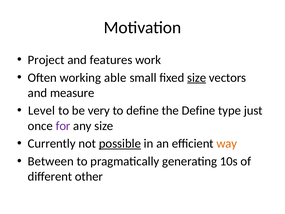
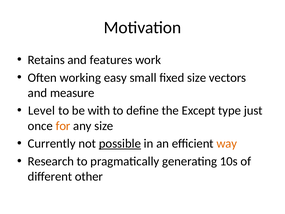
Project: Project -> Retains
able: able -> easy
size at (197, 78) underline: present -> none
very: very -> with
the Define: Define -> Except
for colour: purple -> orange
Between: Between -> Research
